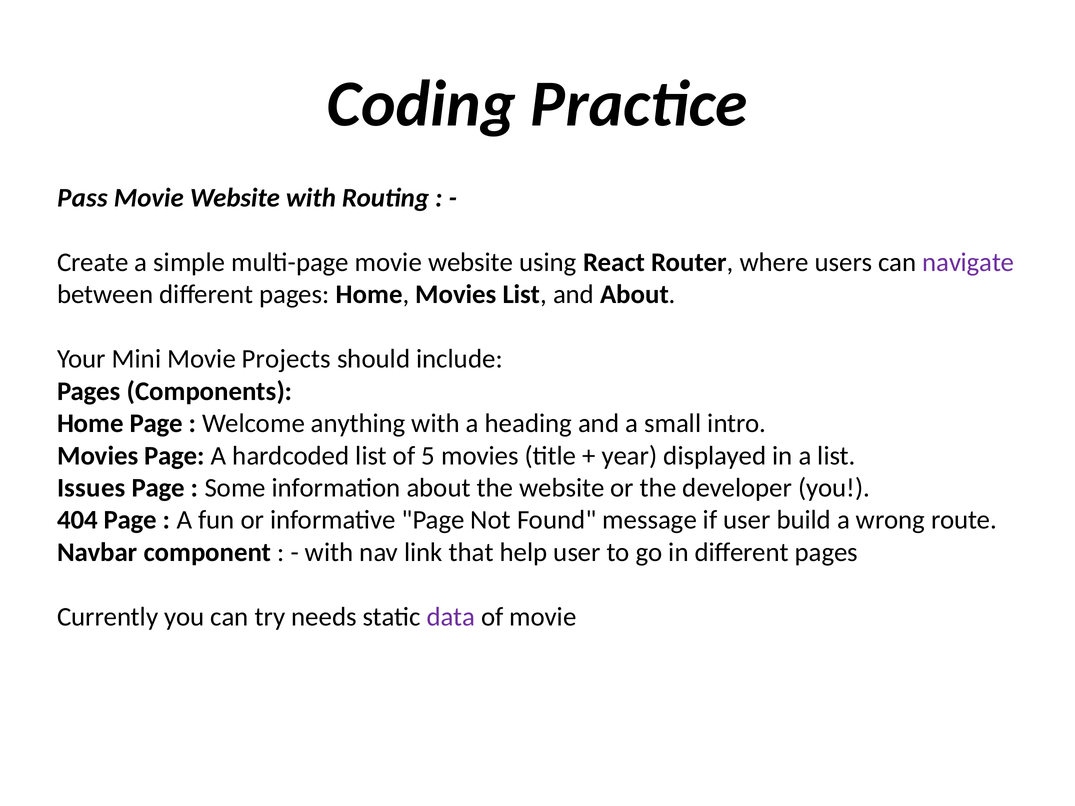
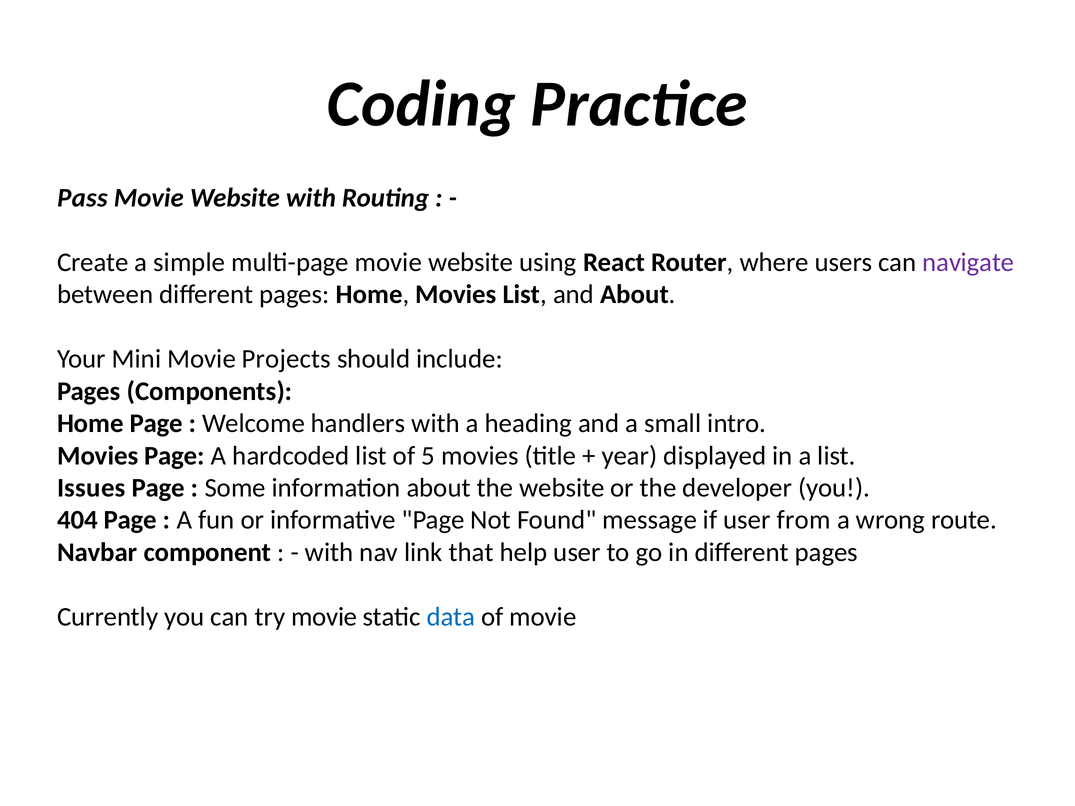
anything: anything -> handlers
build: build -> from
try needs: needs -> movie
data colour: purple -> blue
